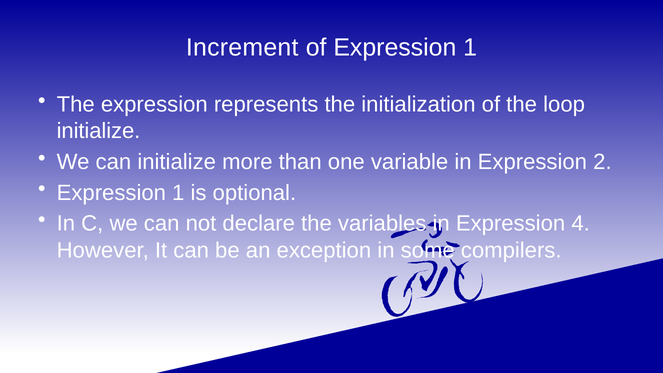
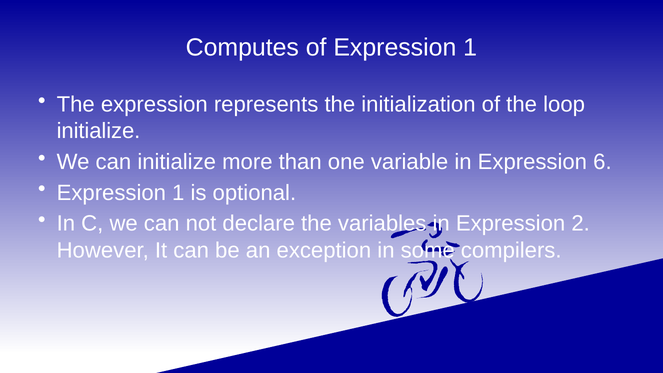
Increment: Increment -> Computes
2: 2 -> 6
4: 4 -> 2
